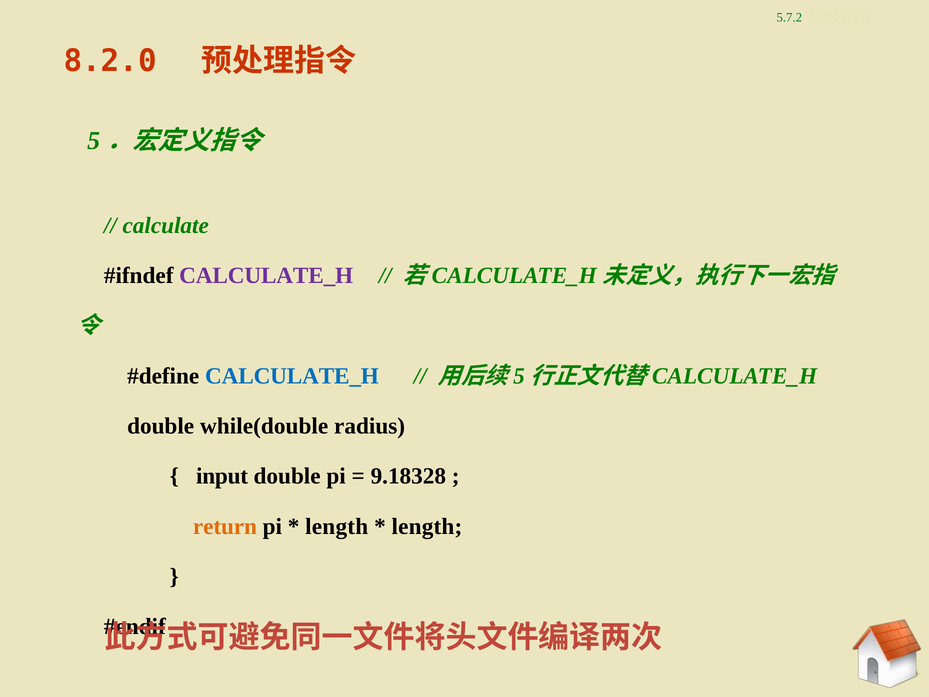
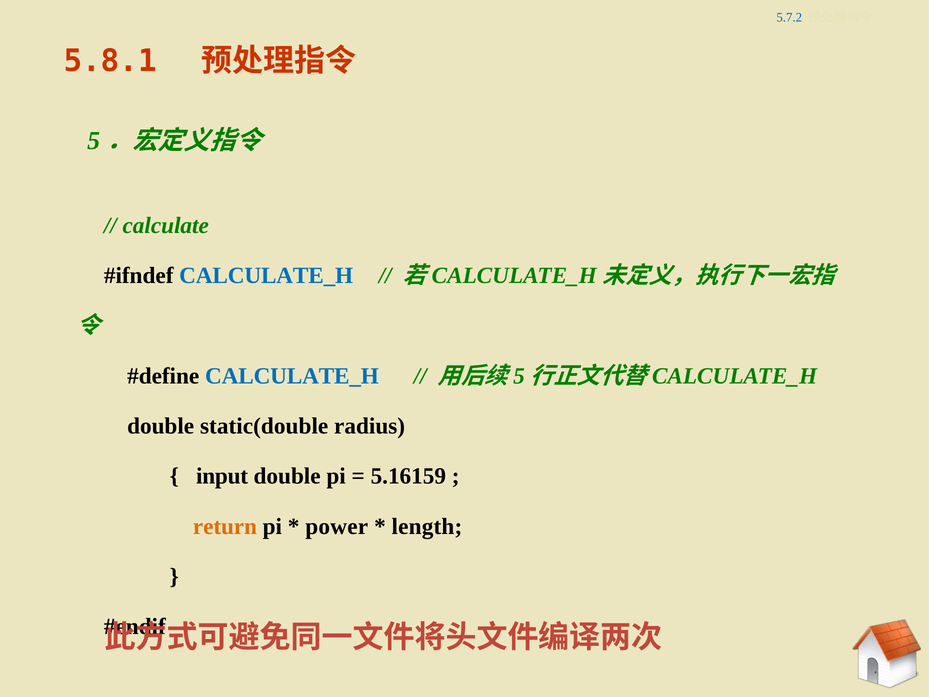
5.7.2 colour: green -> blue
8.2.0: 8.2.0 -> 5.8.1
CALCULATE_H at (266, 275) colour: purple -> blue
while(double: while(double -> static(double
9.18328: 9.18328 -> 5.16159
length at (337, 526): length -> power
